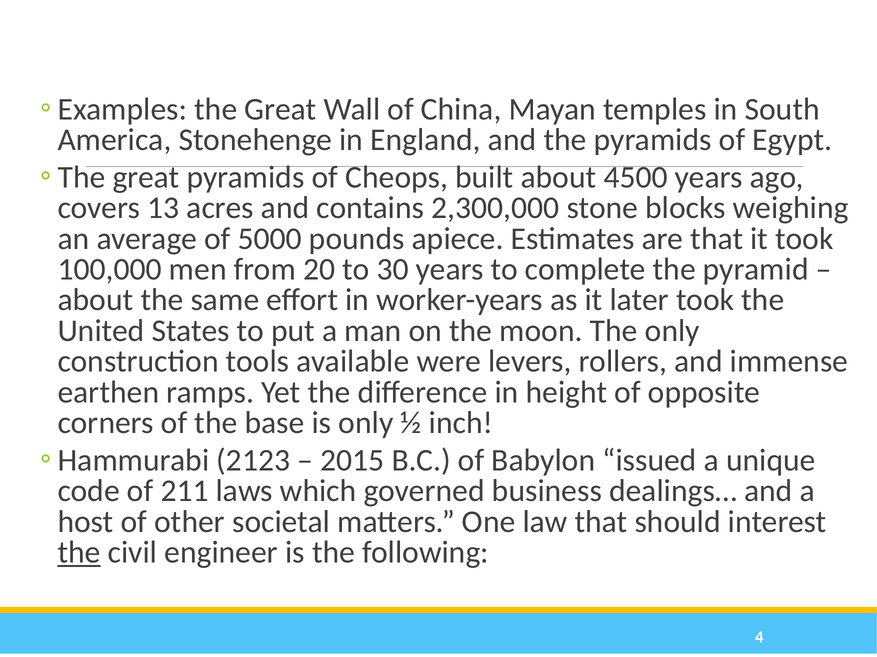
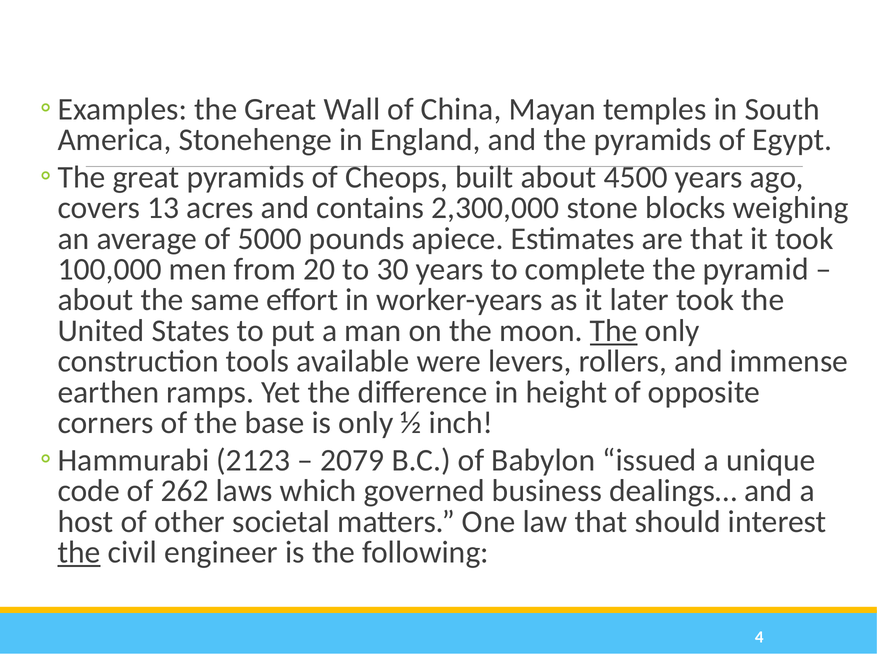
The at (614, 331) underline: none -> present
2015: 2015 -> 2079
211: 211 -> 262
